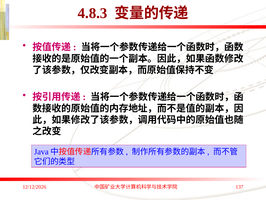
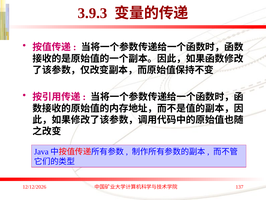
4.8.3: 4.8.3 -> 3.9.3
